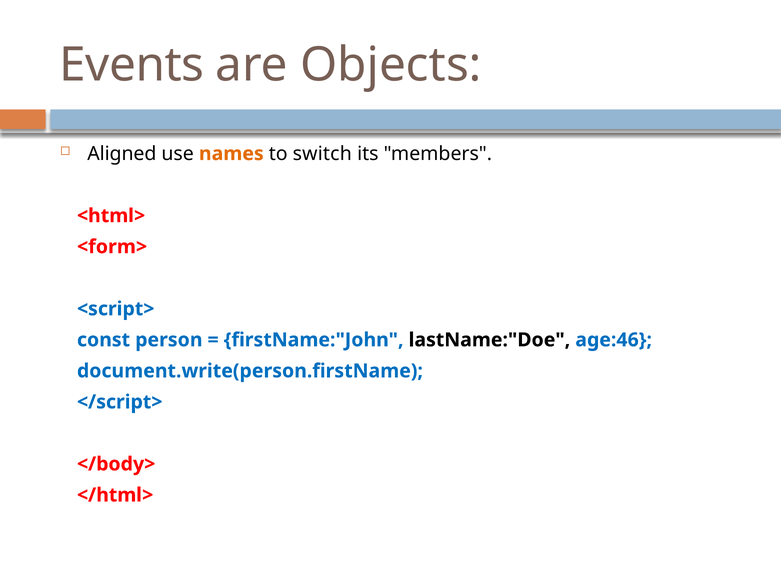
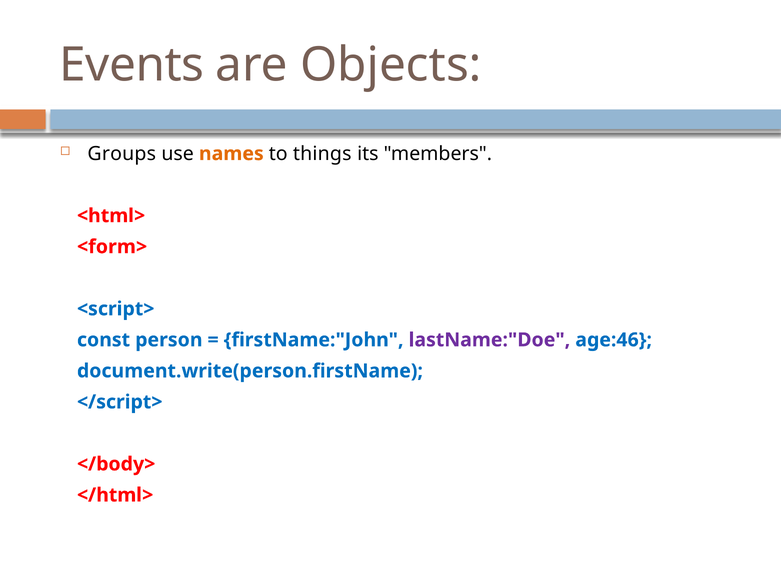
Aligned: Aligned -> Groups
switch: switch -> things
lastName:"Doe colour: black -> purple
